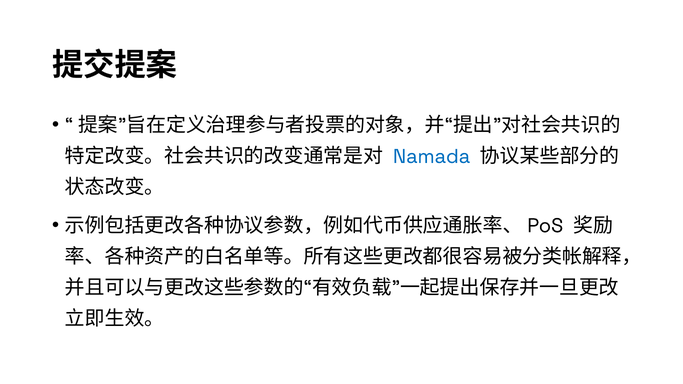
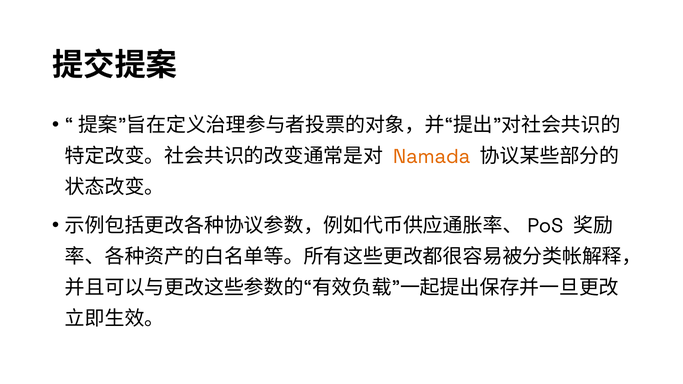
Namada colour: blue -> orange
